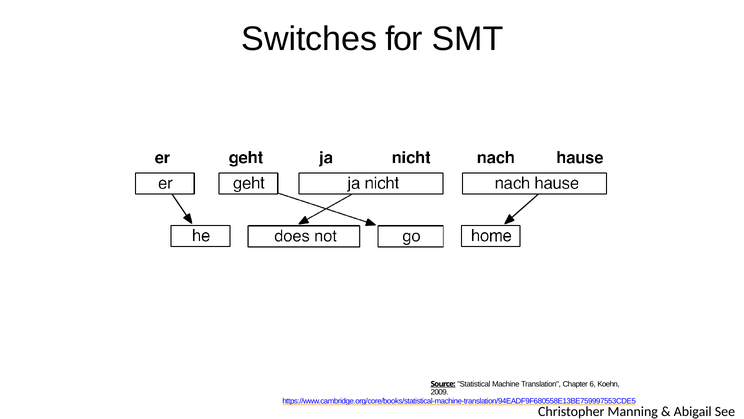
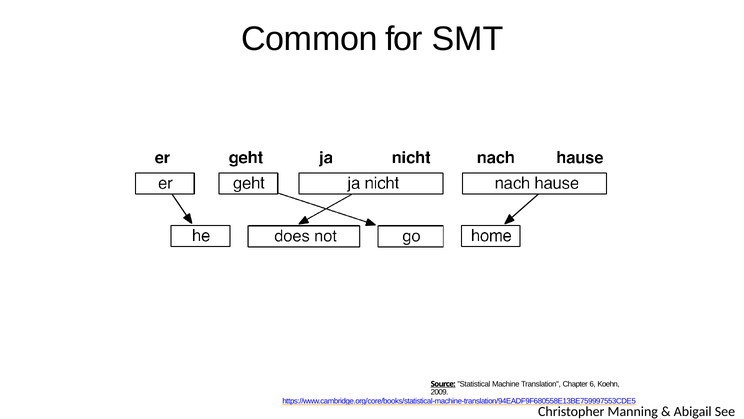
Switches: Switches -> Common
